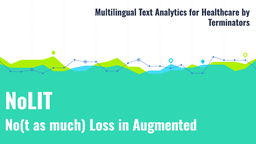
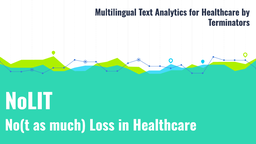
in Augmented: Augmented -> Healthcare
